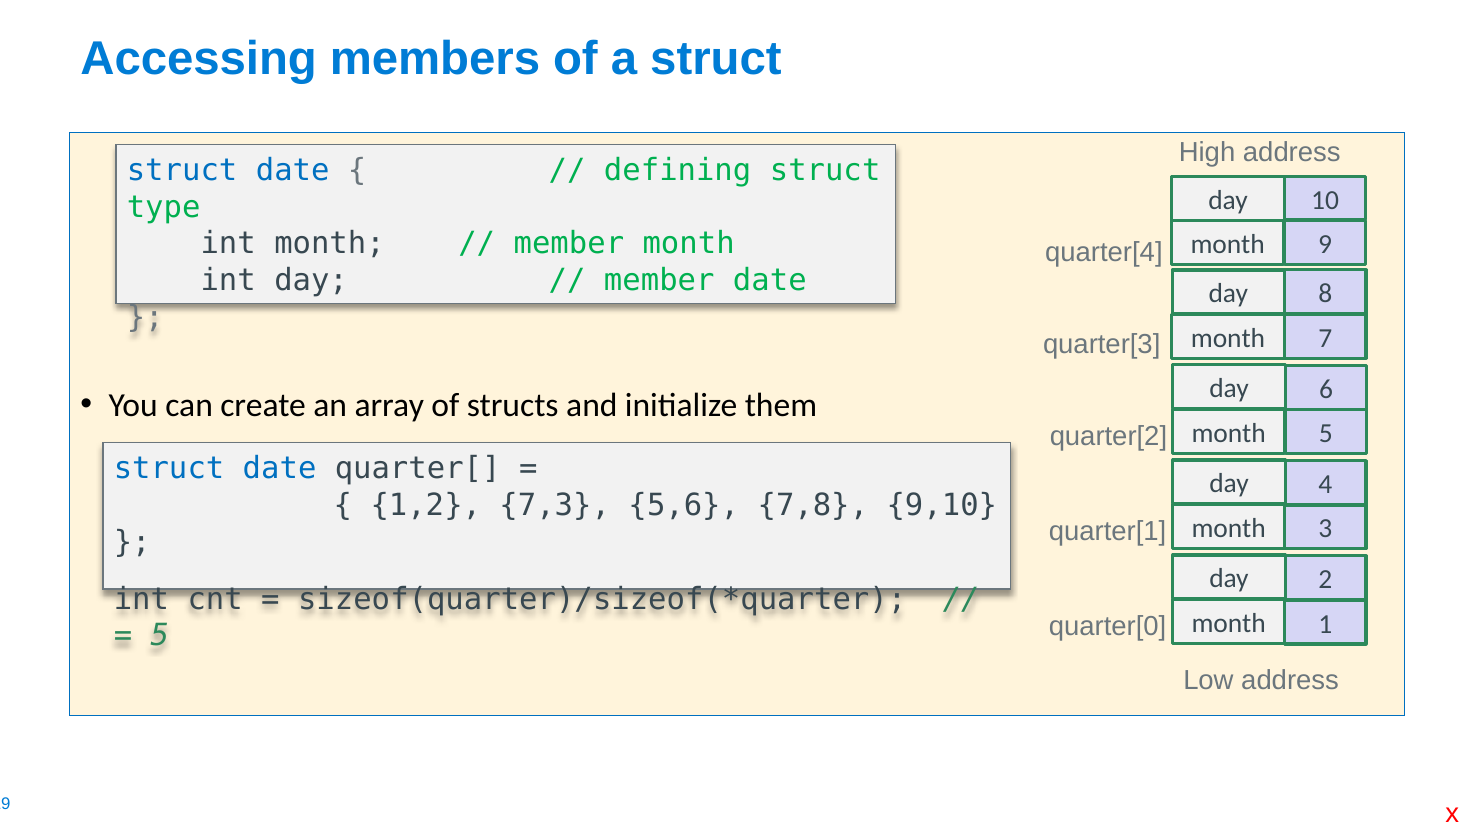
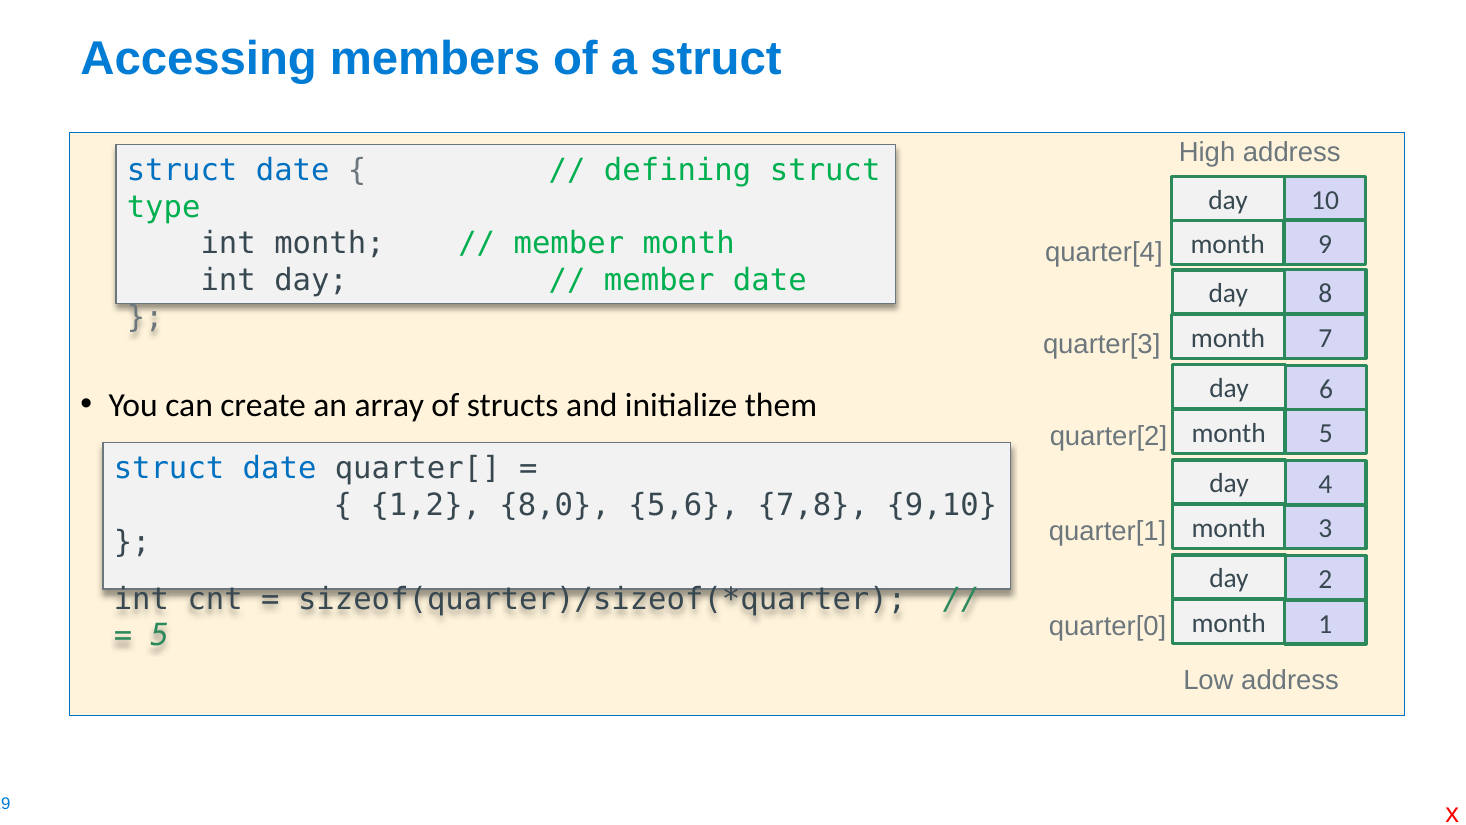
7,3: 7,3 -> 8,0
